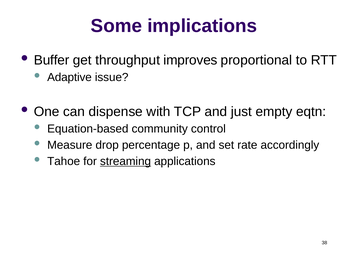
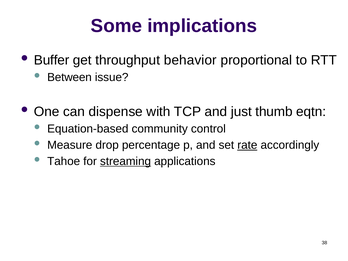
improves: improves -> behavior
Adaptive: Adaptive -> Between
empty: empty -> thumb
rate underline: none -> present
